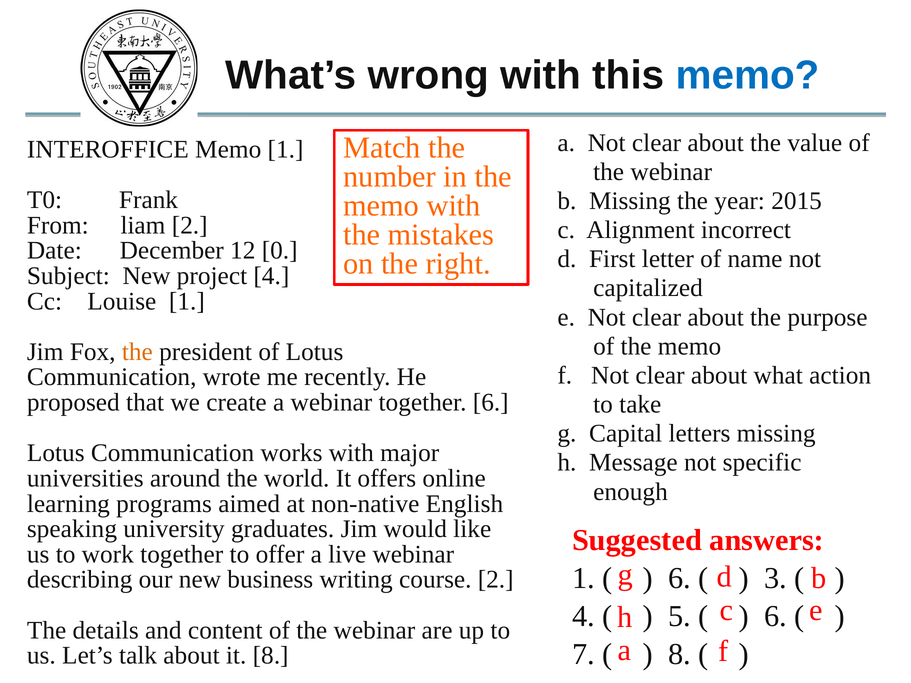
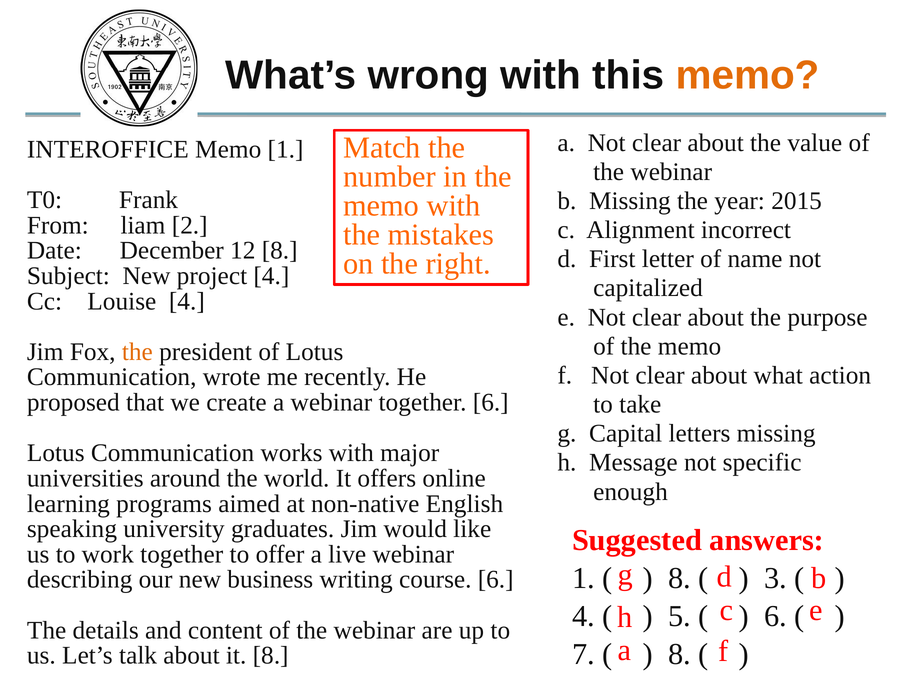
memo at (748, 75) colour: blue -> orange
12 0: 0 -> 8
Louise 1: 1 -> 4
6 at (680, 579): 6 -> 8
course 2: 2 -> 6
